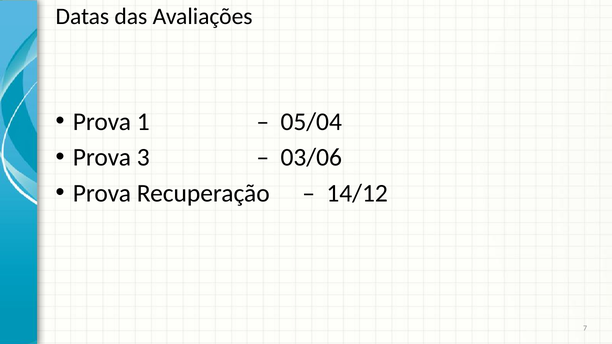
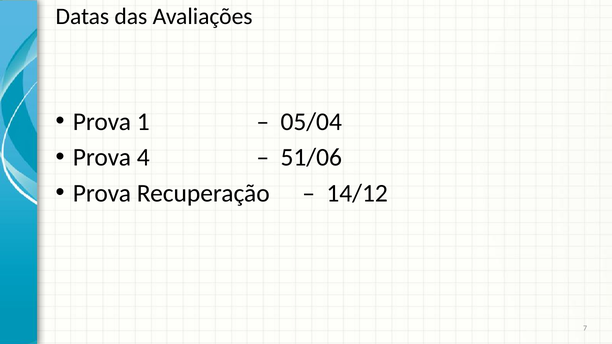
3: 3 -> 4
03/06: 03/06 -> 51/06
